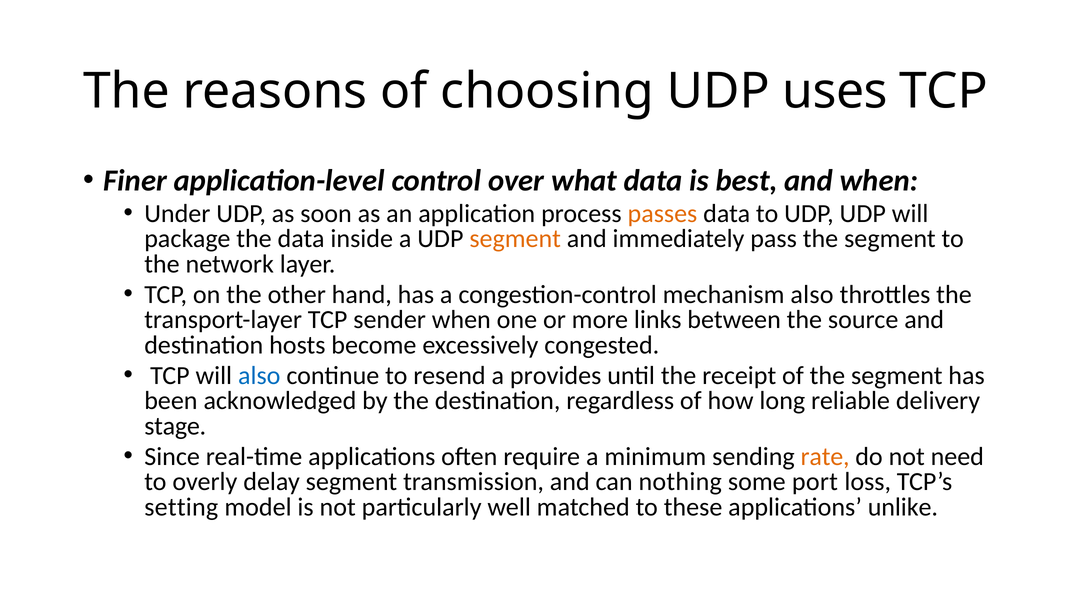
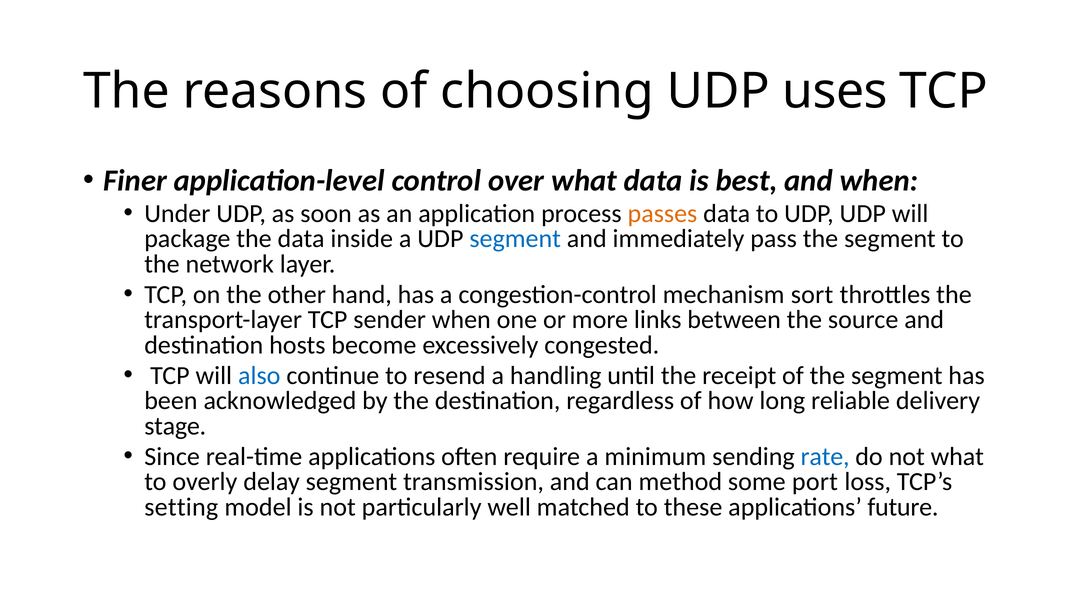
segment at (515, 239) colour: orange -> blue
mechanism also: also -> sort
provides: provides -> handling
rate colour: orange -> blue
not need: need -> what
nothing: nothing -> method
unlike: unlike -> future
